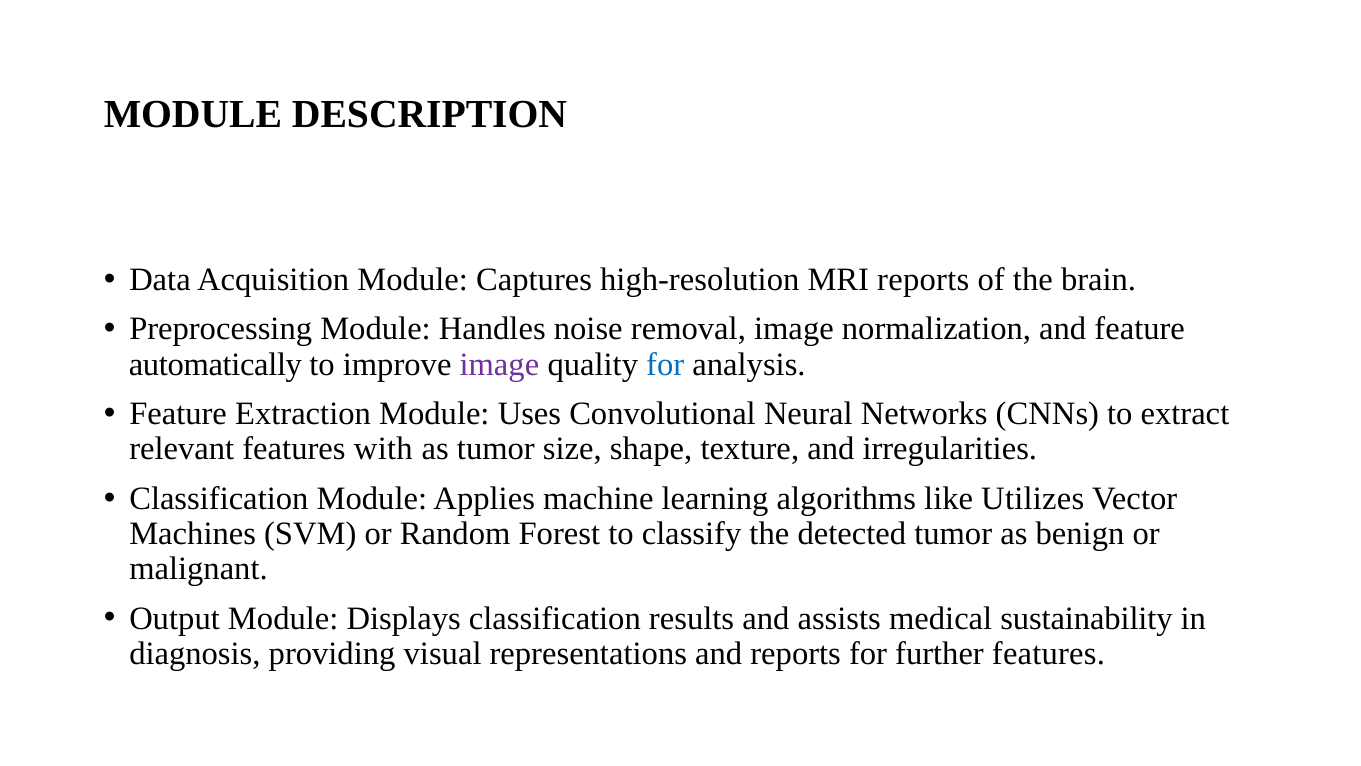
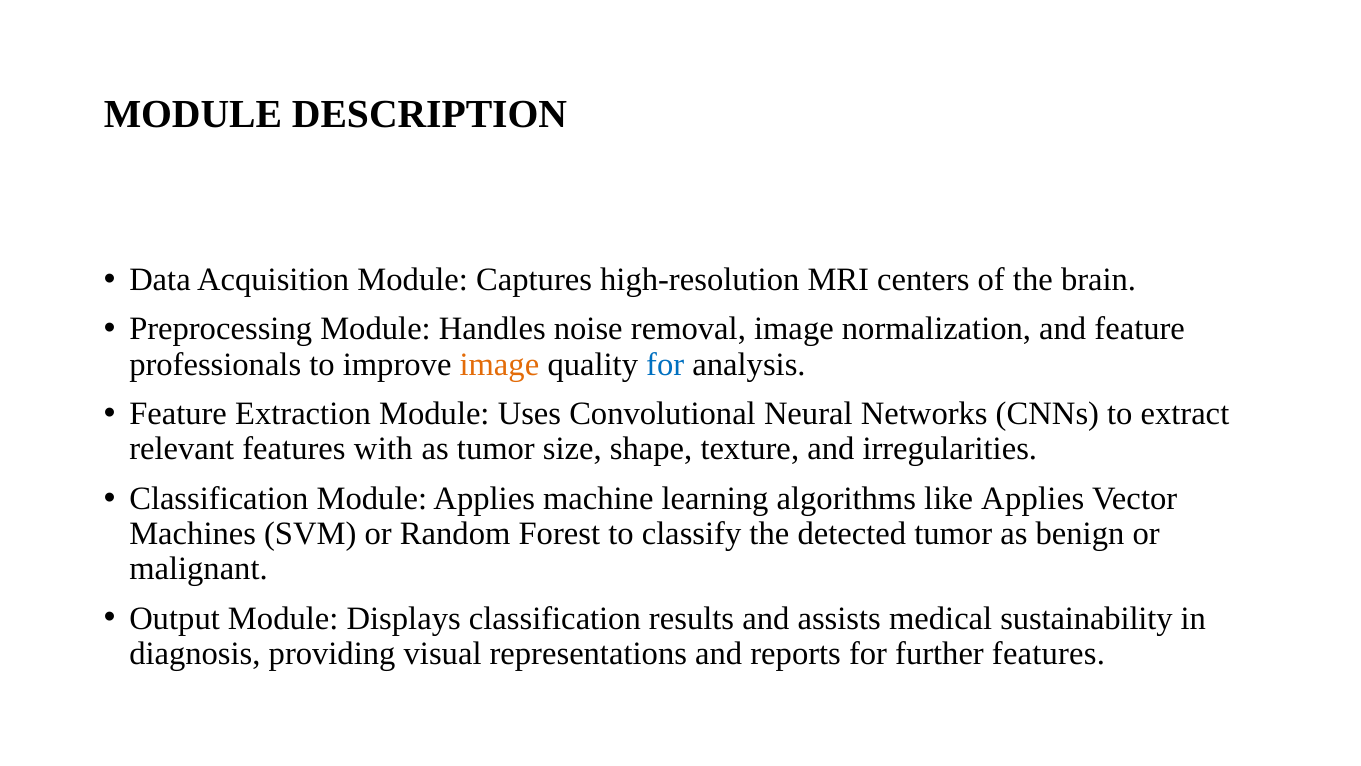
MRI reports: reports -> centers
automatically: automatically -> professionals
image at (499, 364) colour: purple -> orange
like Utilizes: Utilizes -> Applies
